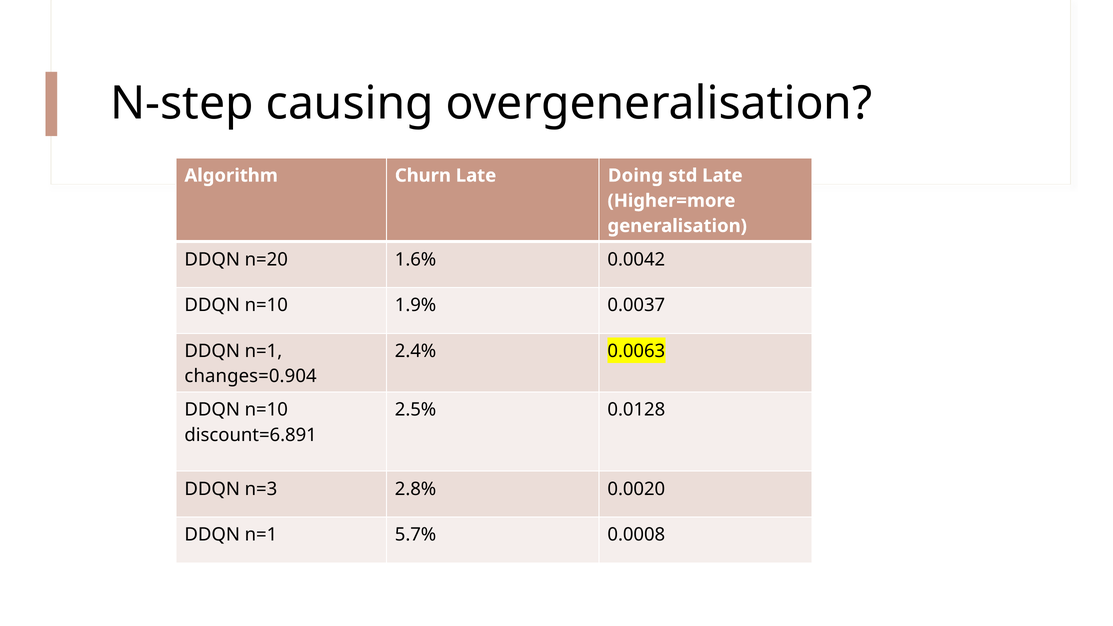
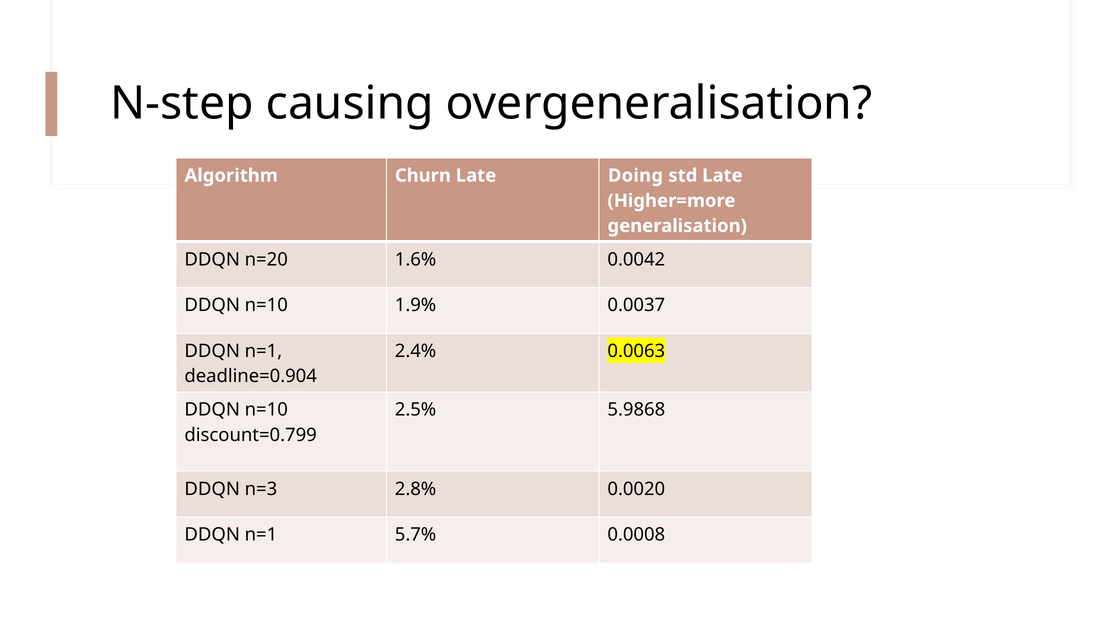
changes=0.904: changes=0.904 -> deadline=0.904
0.0128: 0.0128 -> 5.9868
discount=6.891: discount=6.891 -> discount=0.799
